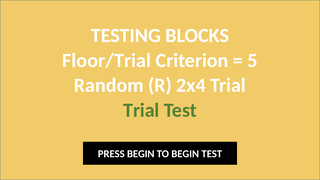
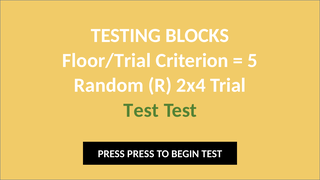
Trial at (141, 110): Trial -> Test
PRESS BEGIN: BEGIN -> PRESS
